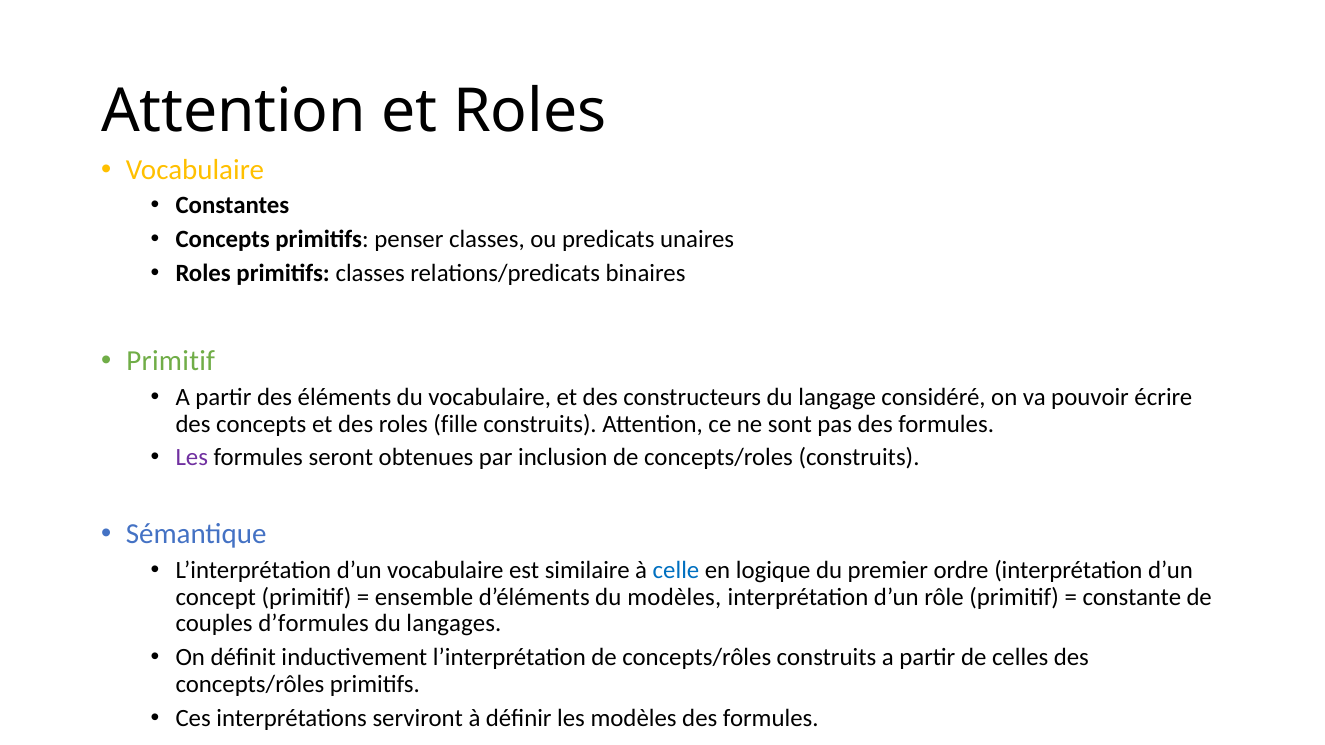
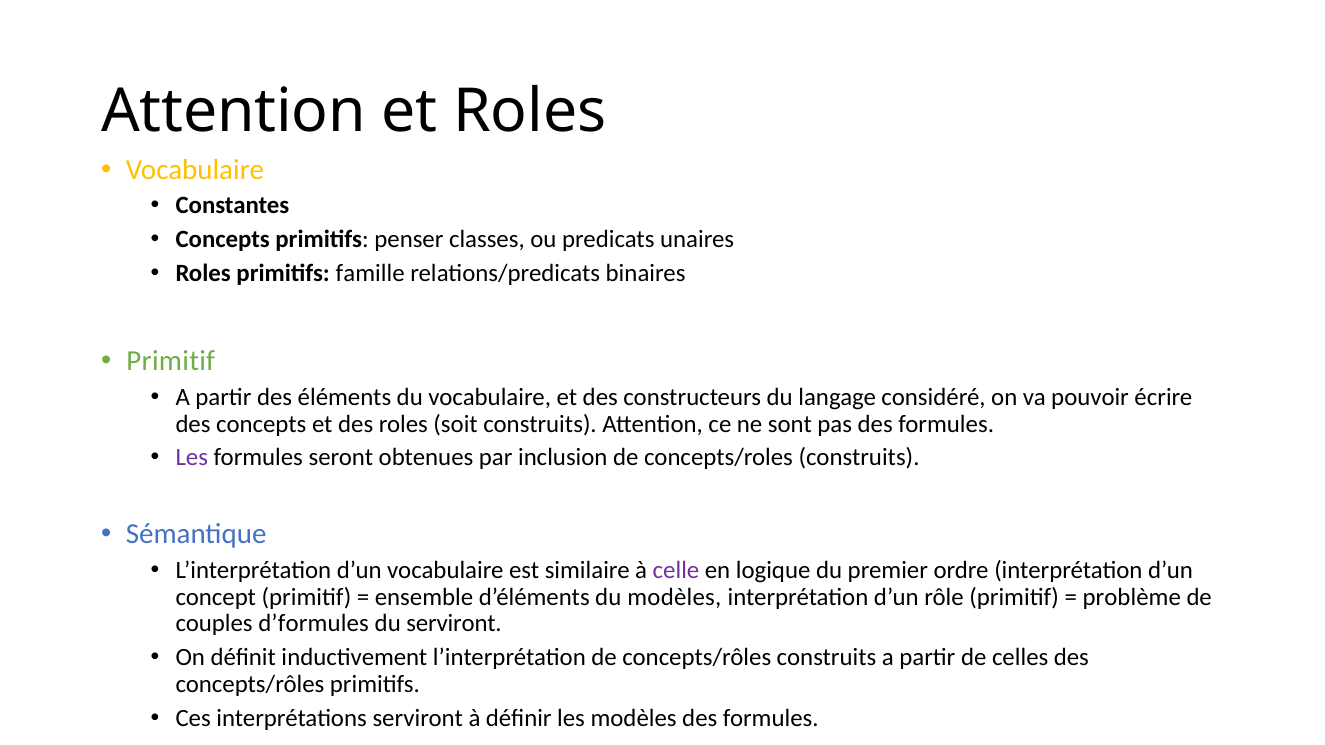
primitifs classes: classes -> famille
fille: fille -> soit
celle colour: blue -> purple
constante: constante -> problème
du langages: langages -> serviront
